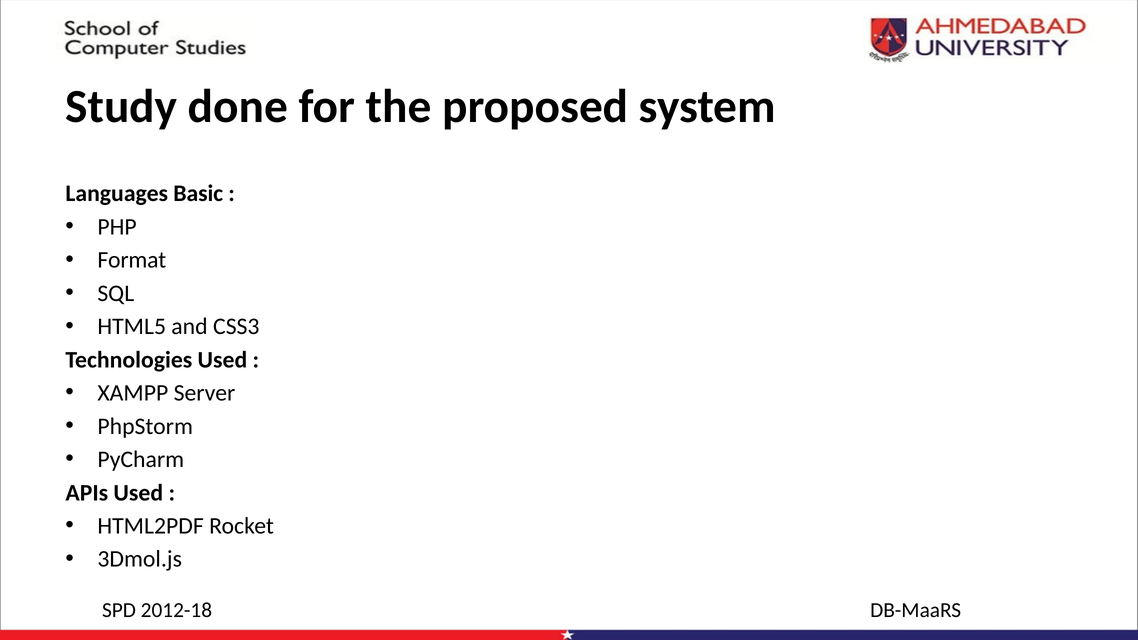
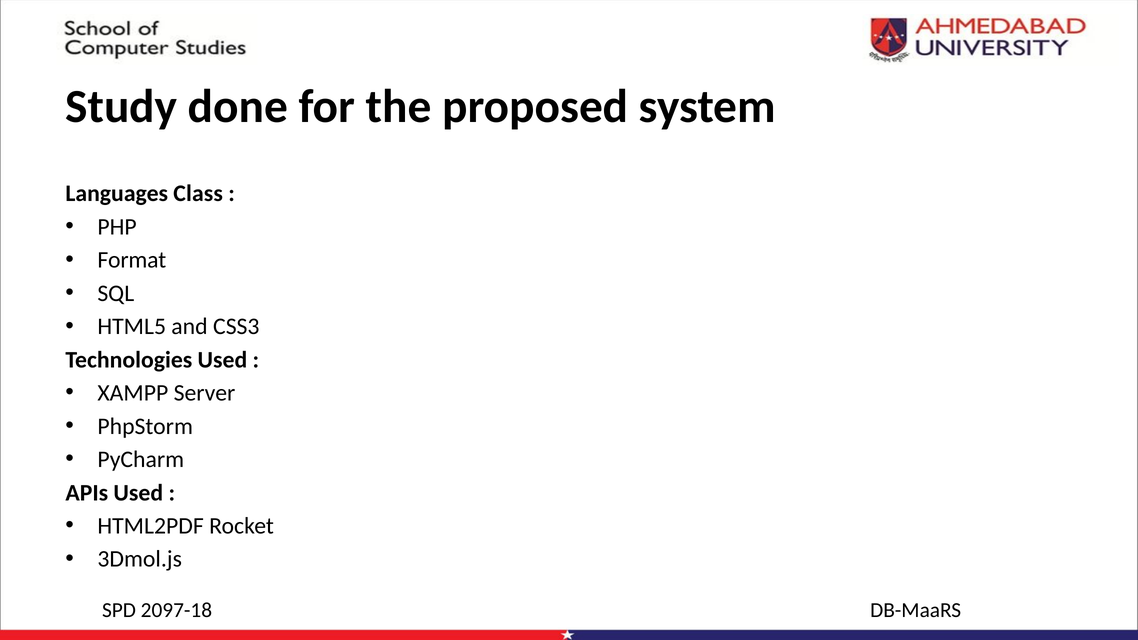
Basic: Basic -> Class
2012-18: 2012-18 -> 2097-18
